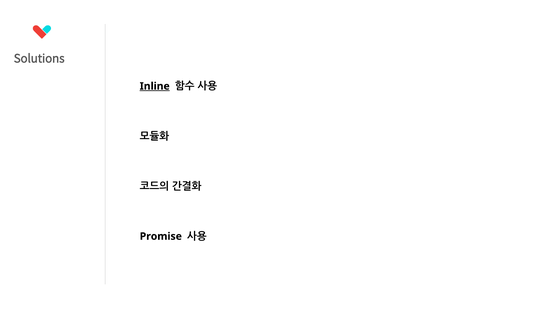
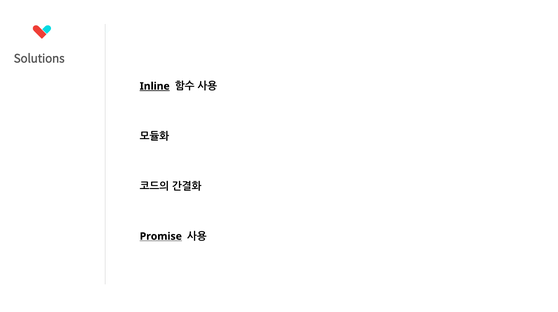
Promise underline: none -> present
